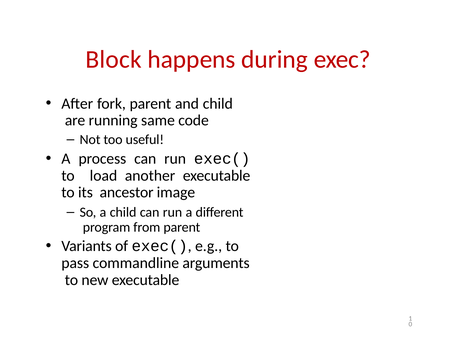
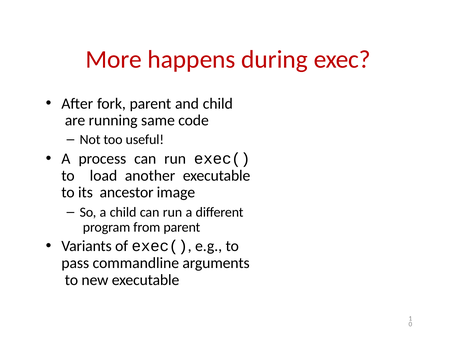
Block: Block -> More
